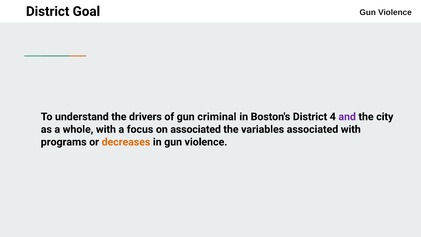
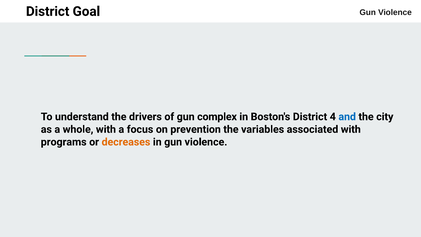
criminal: criminal -> complex
and colour: purple -> blue
on associated: associated -> prevention
